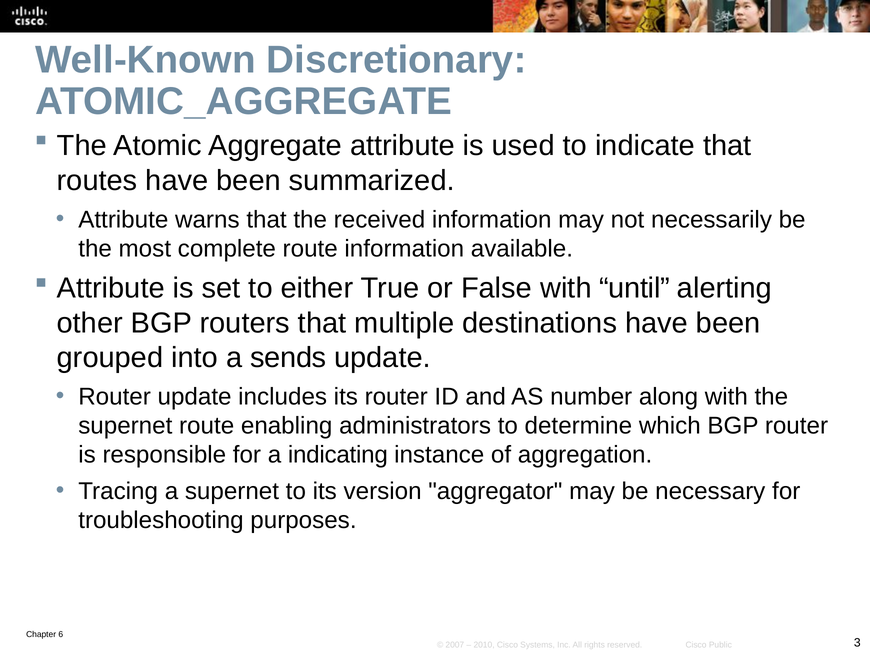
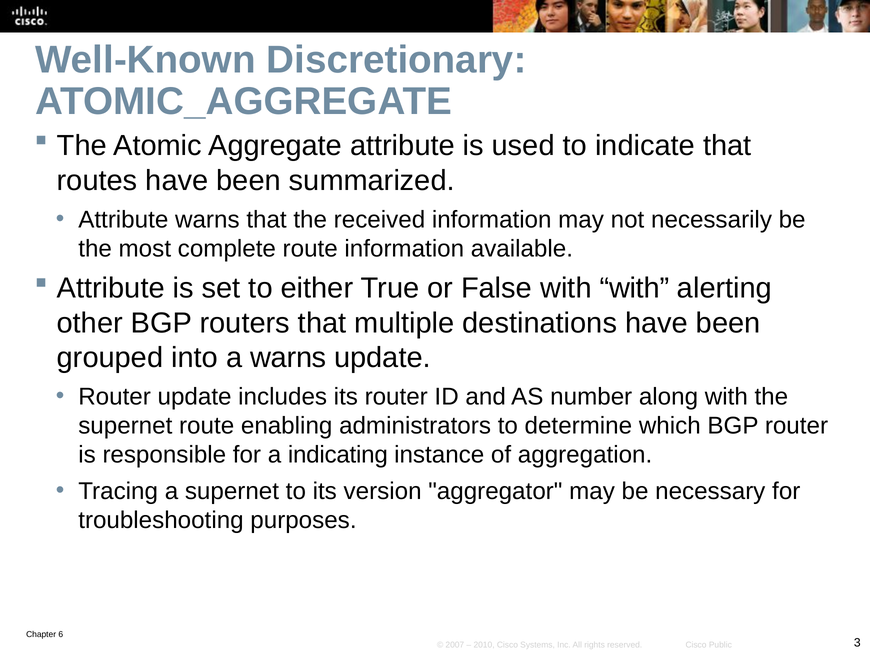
with until: until -> with
a sends: sends -> warns
